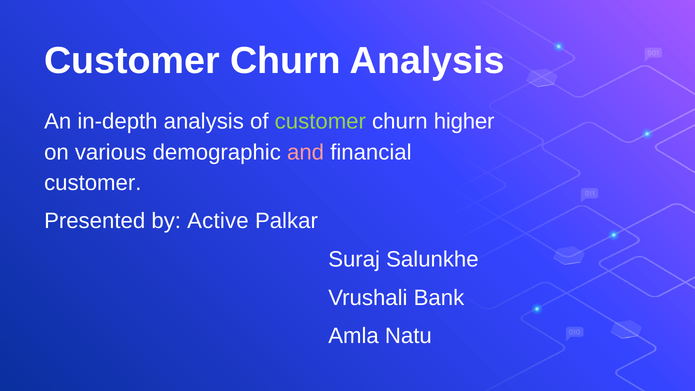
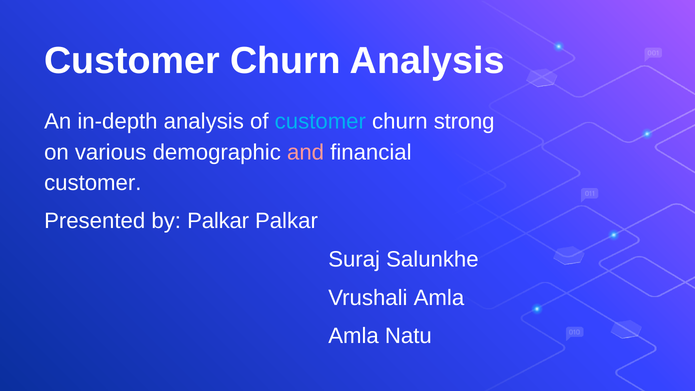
customer at (320, 122) colour: light green -> light blue
higher: higher -> strong
by Active: Active -> Palkar
Vrushali Bank: Bank -> Amla
